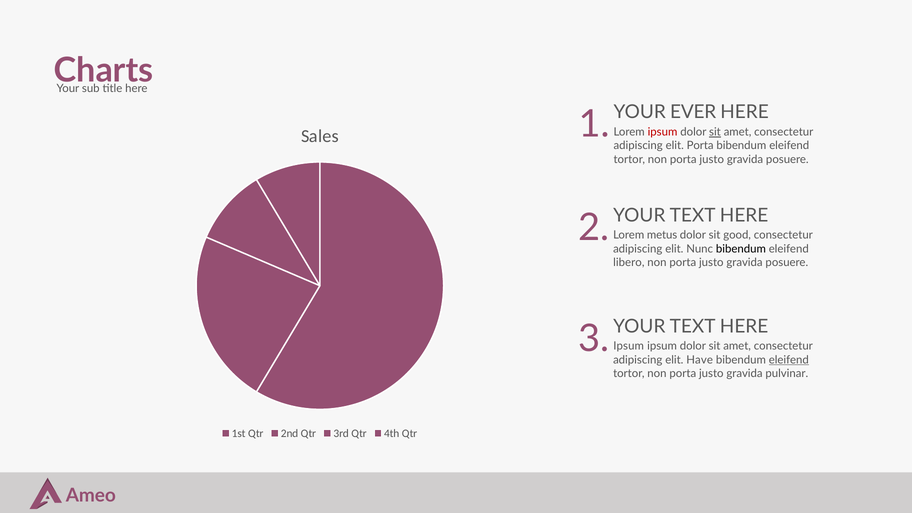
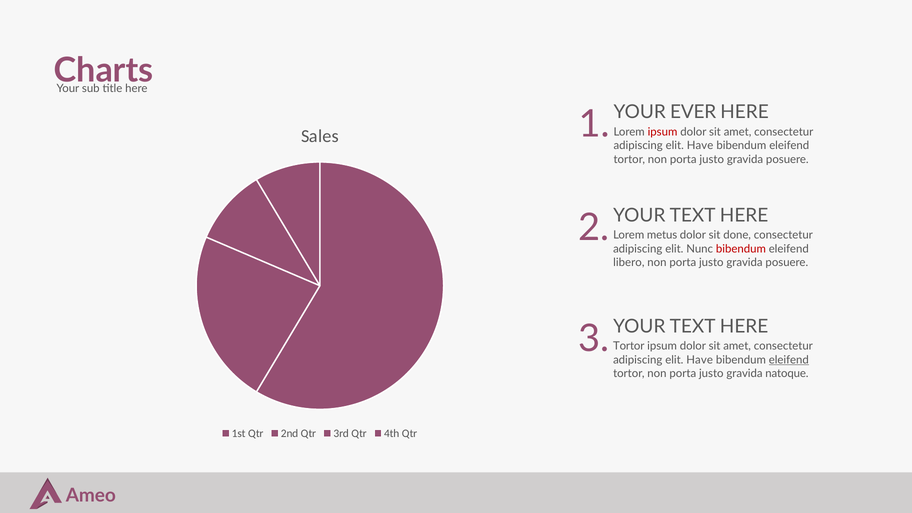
sit at (715, 132) underline: present -> none
Porta at (700, 146): Porta -> Have
good: good -> done
bibendum at (741, 249) colour: black -> red
Ipsum at (629, 346): Ipsum -> Tortor
pulvinar: pulvinar -> natoque
